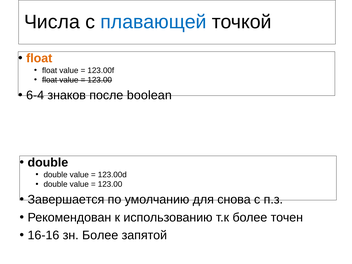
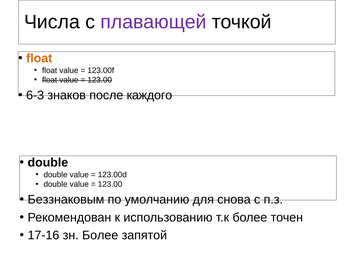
плавающей colour: blue -> purple
6-4: 6-4 -> 6-3
boolean: boolean -> каждого
Завершается: Завершается -> Беззнаковым
16-16: 16-16 -> 17-16
